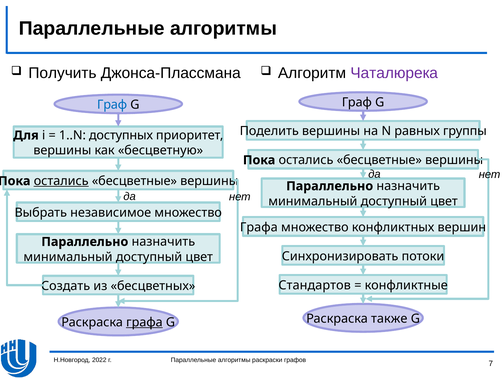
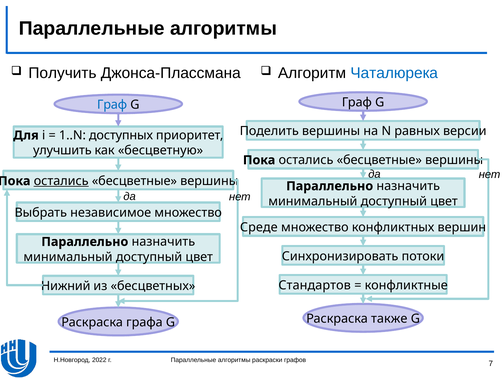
Чаталюрека colour: purple -> blue
группы: группы -> версии
вершины at (62, 150): вершины -> улучшить
Графа at (259, 227): Графа -> Среде
Создать: Создать -> Нижний
графа at (144, 322) underline: present -> none
